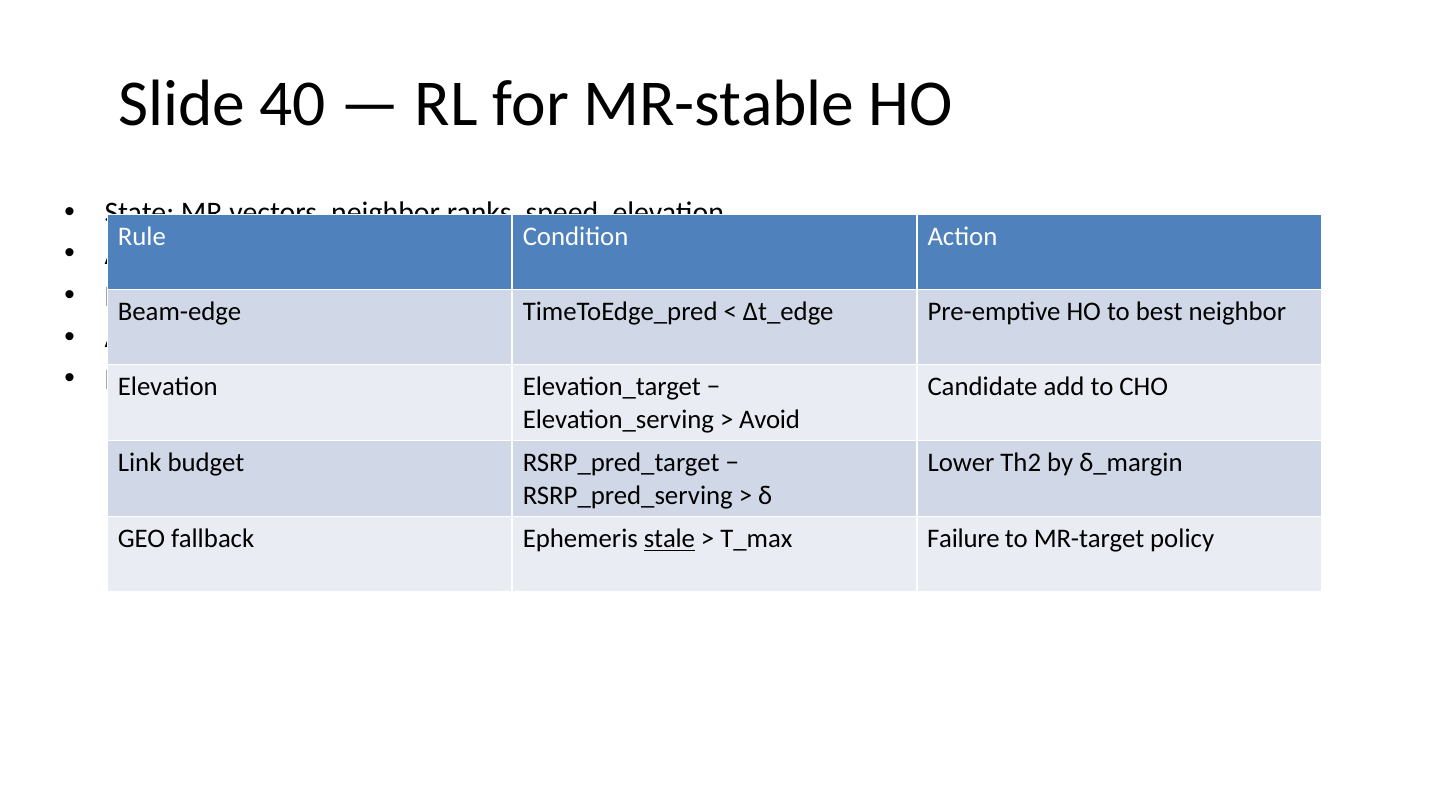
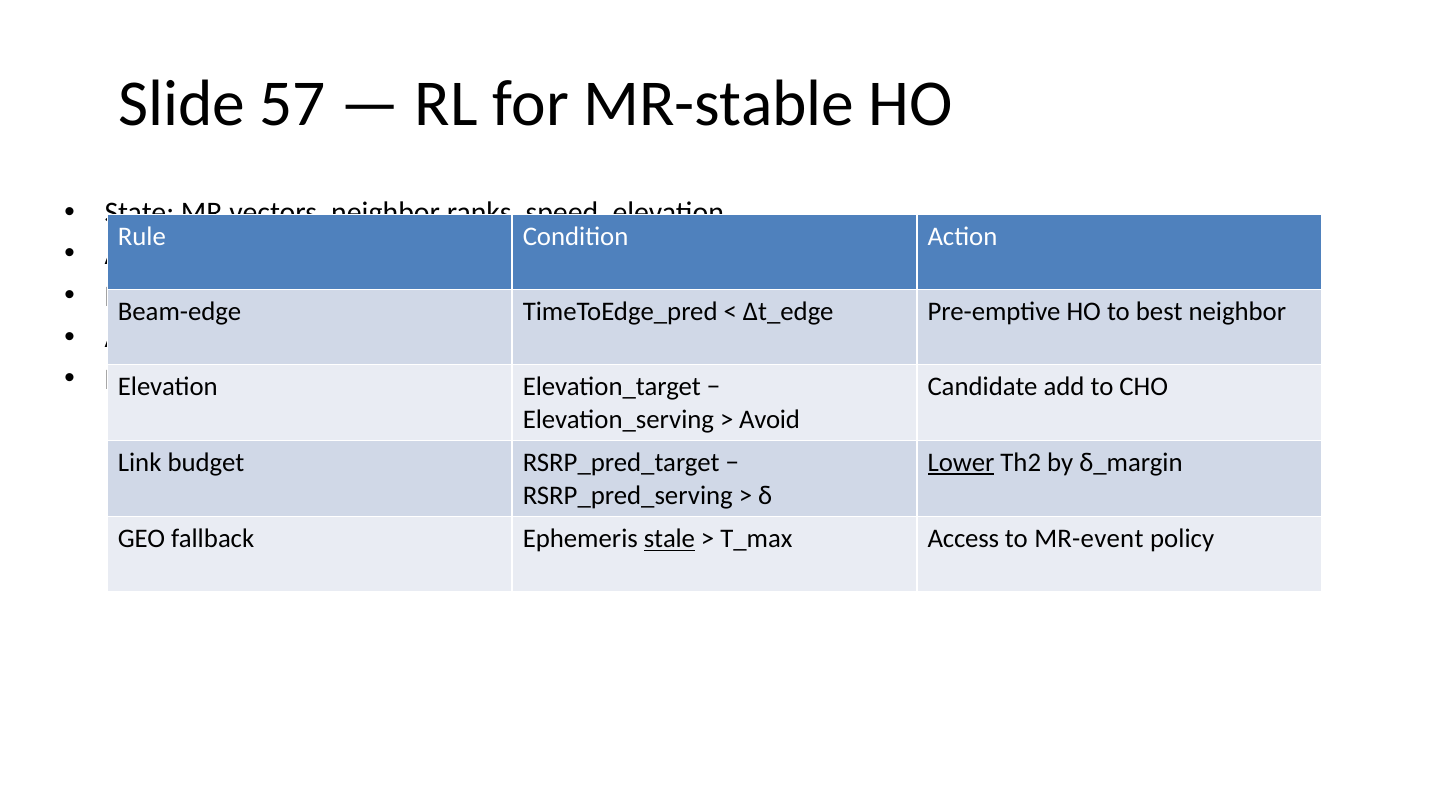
40: 40 -> 57
Lower underline: none -> present
Failure: Failure -> Access
MR-target: MR-target -> MR-event
